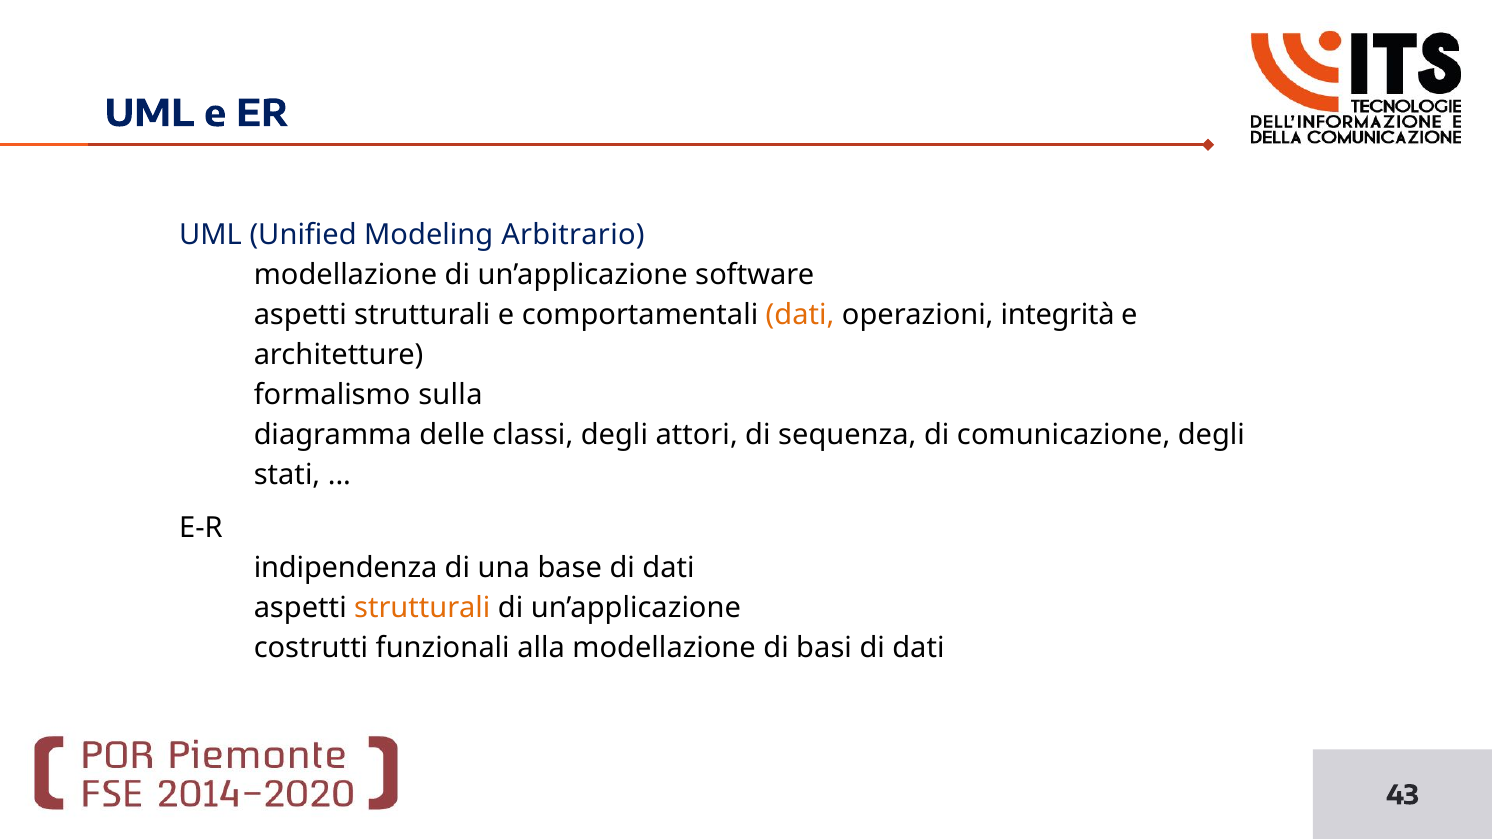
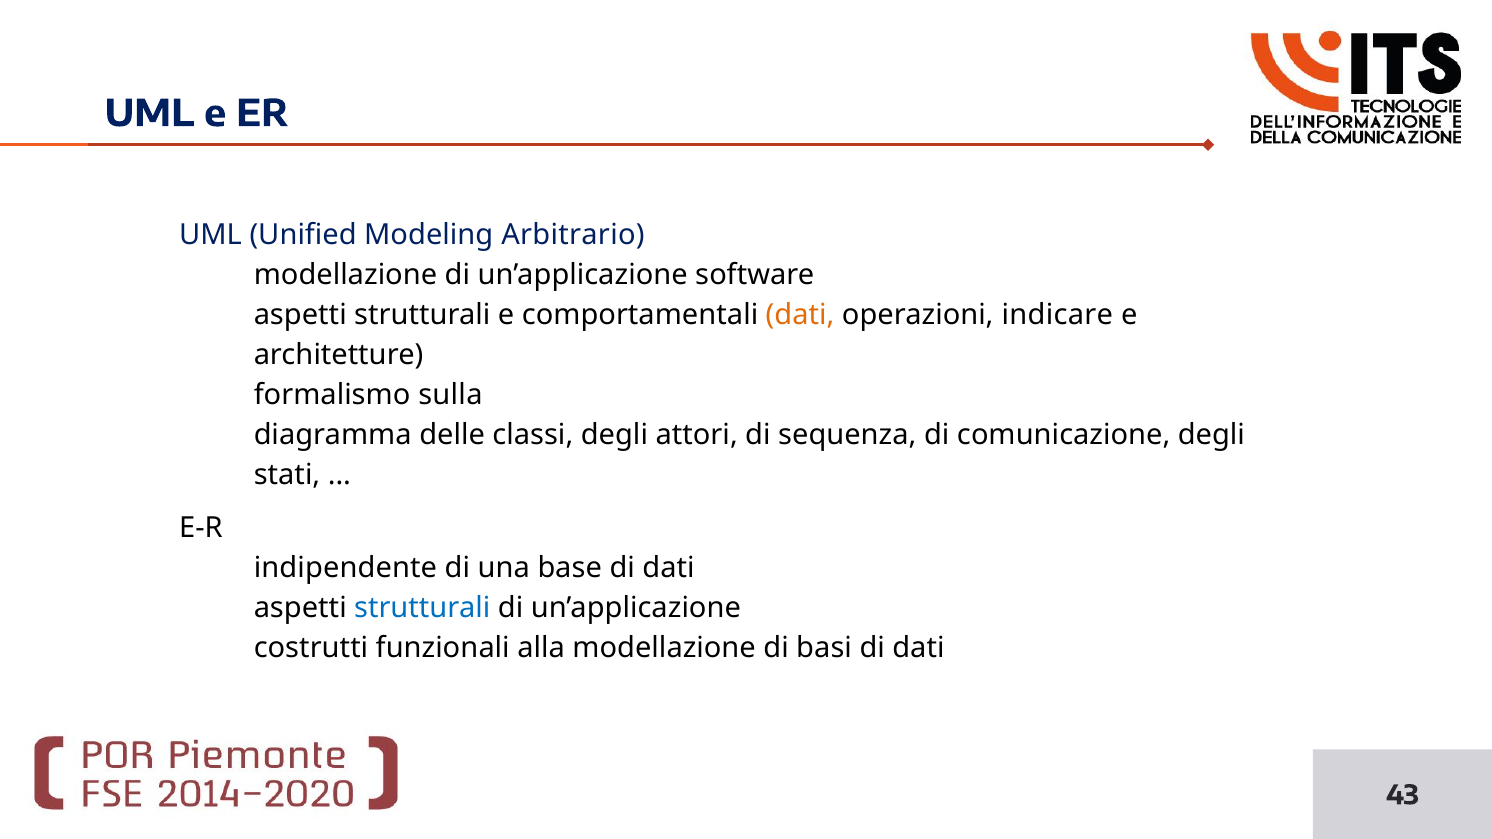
integrità: integrità -> indicare
indipendenza: indipendenza -> indipendente
strutturali at (422, 608) colour: orange -> blue
